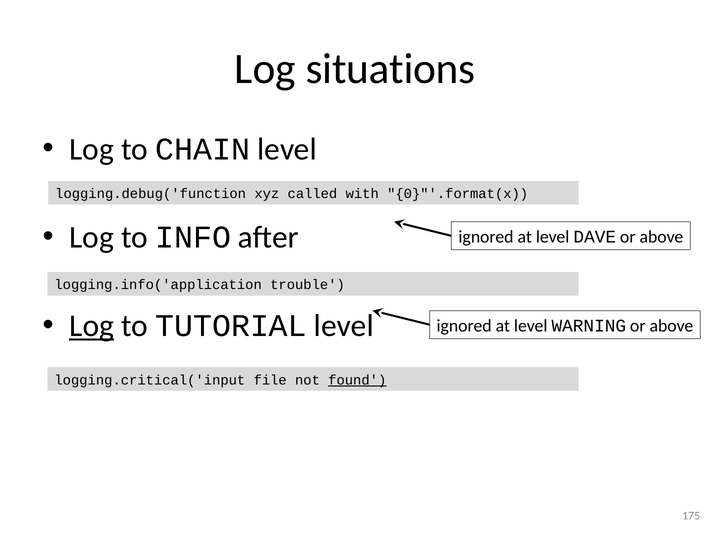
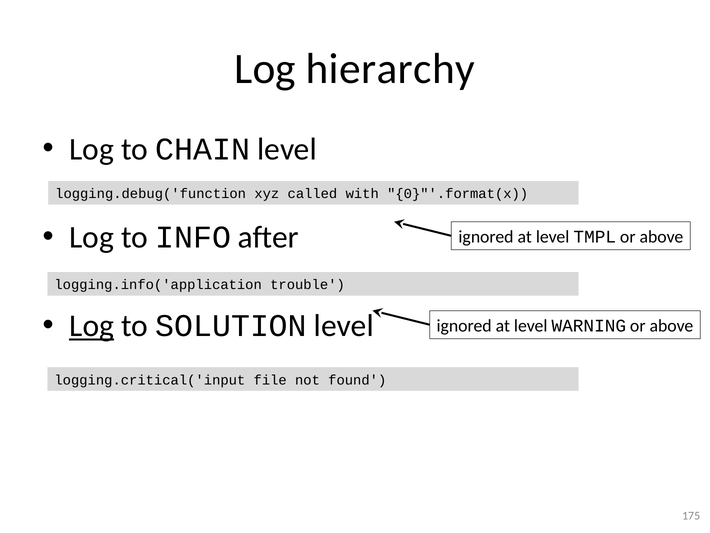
situations: situations -> hierarchy
DAVE: DAVE -> TMPL
TUTORIAL: TUTORIAL -> SOLUTION
found underline: present -> none
